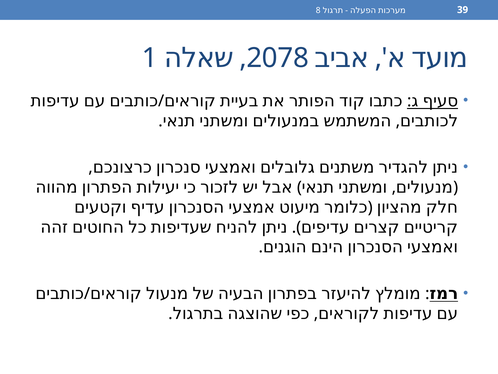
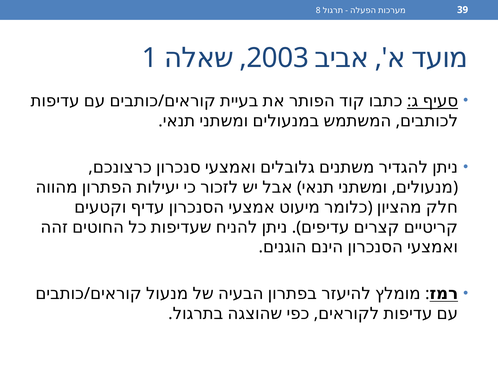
2078: 2078 -> 2003
